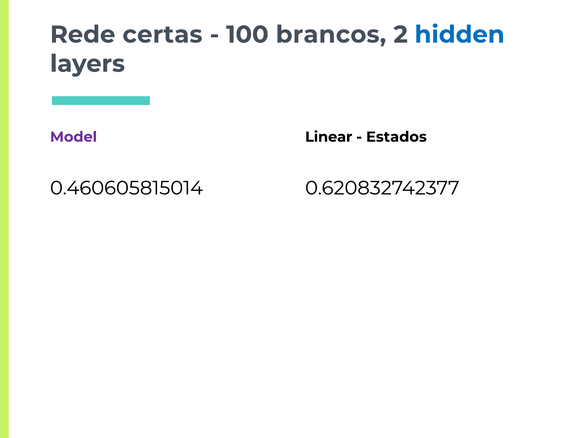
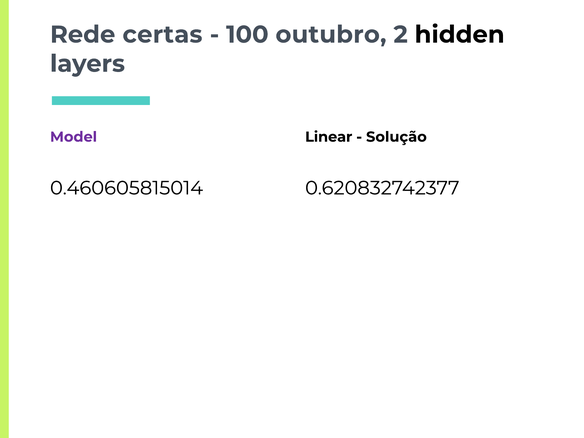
brancos: brancos -> outubro
hidden colour: blue -> black
Estados: Estados -> Solução
